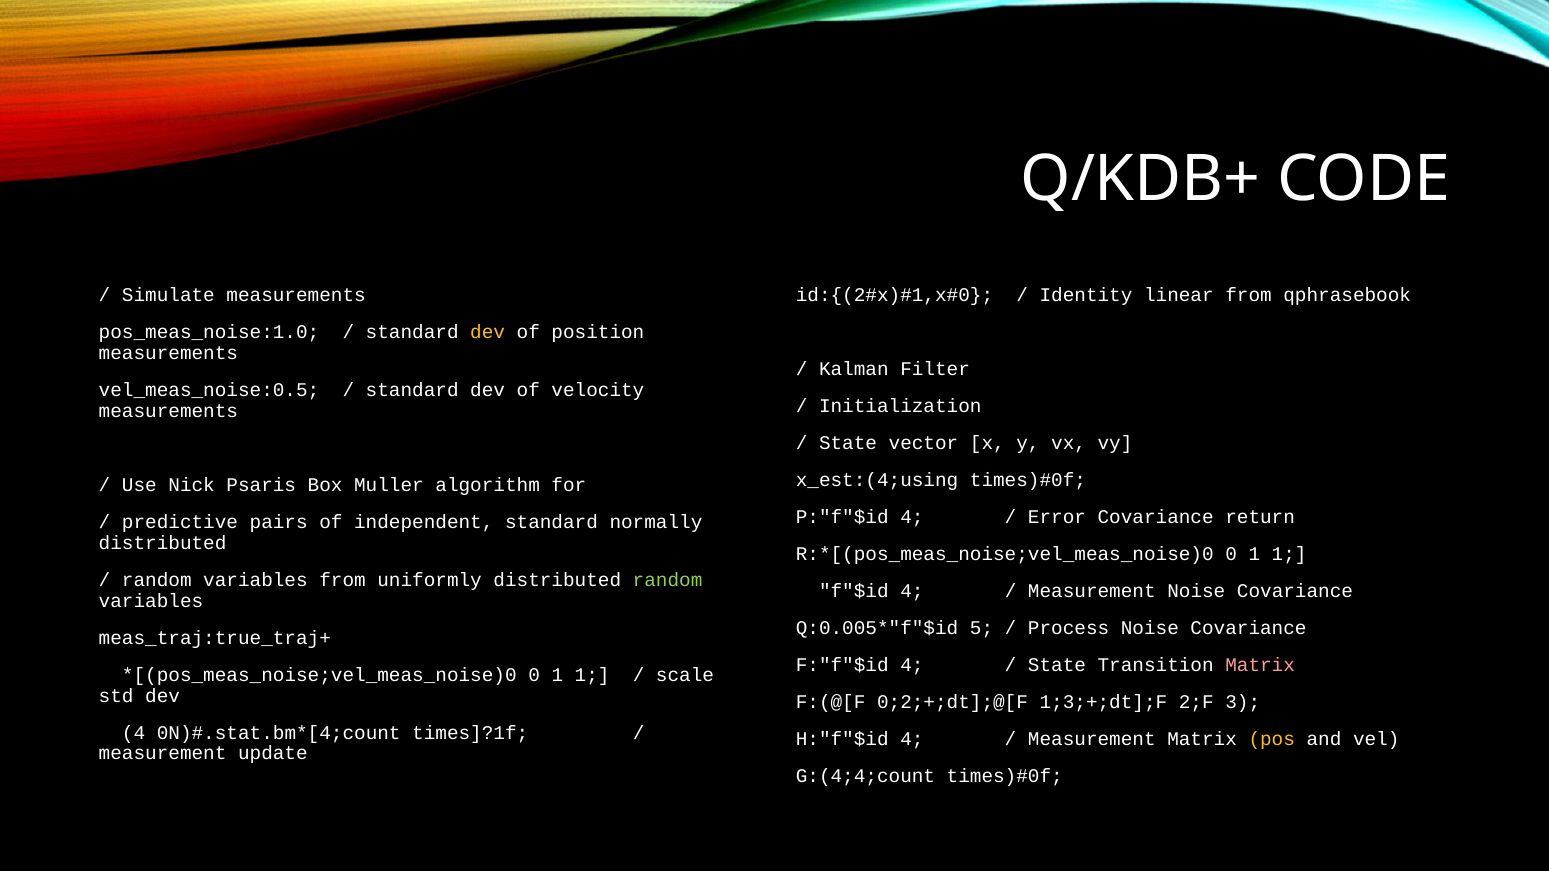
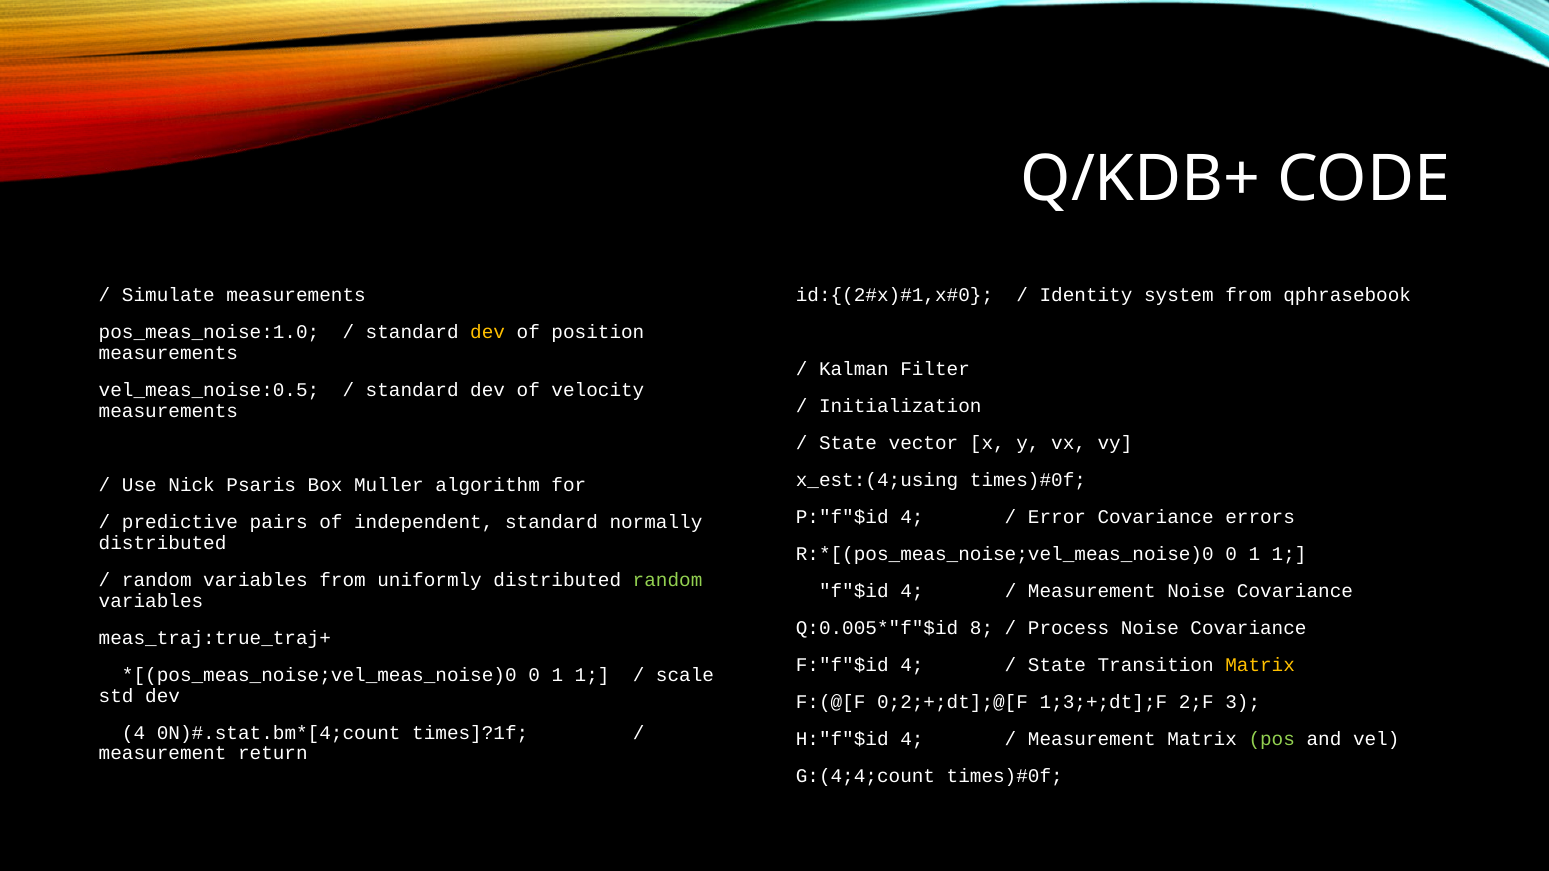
linear: linear -> system
return: return -> errors
5: 5 -> 8
Matrix at (1260, 665) colour: pink -> yellow
pos colour: yellow -> light green
update: update -> return
